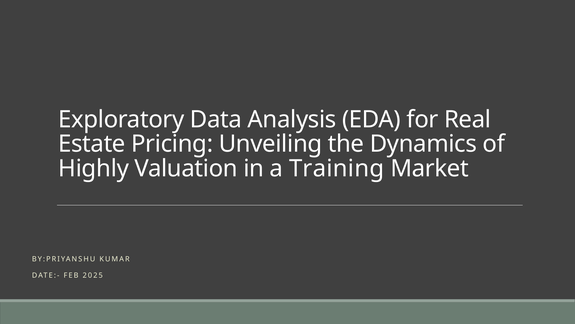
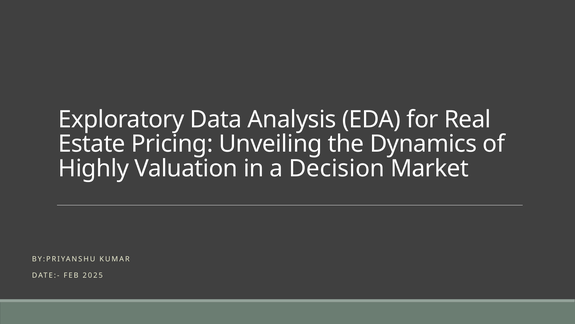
Training: Training -> Decision
